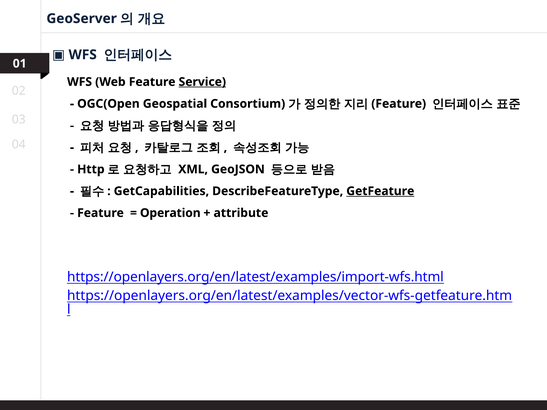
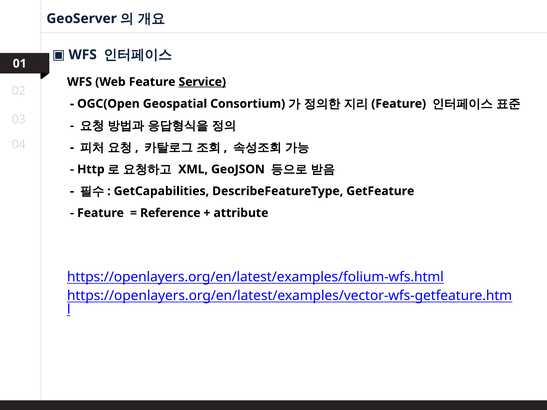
GetFeature underline: present -> none
Operation: Operation -> Reference
https://openlayers.org/en/latest/examples/import-wfs.html: https://openlayers.org/en/latest/examples/import-wfs.html -> https://openlayers.org/en/latest/examples/folium-wfs.html
